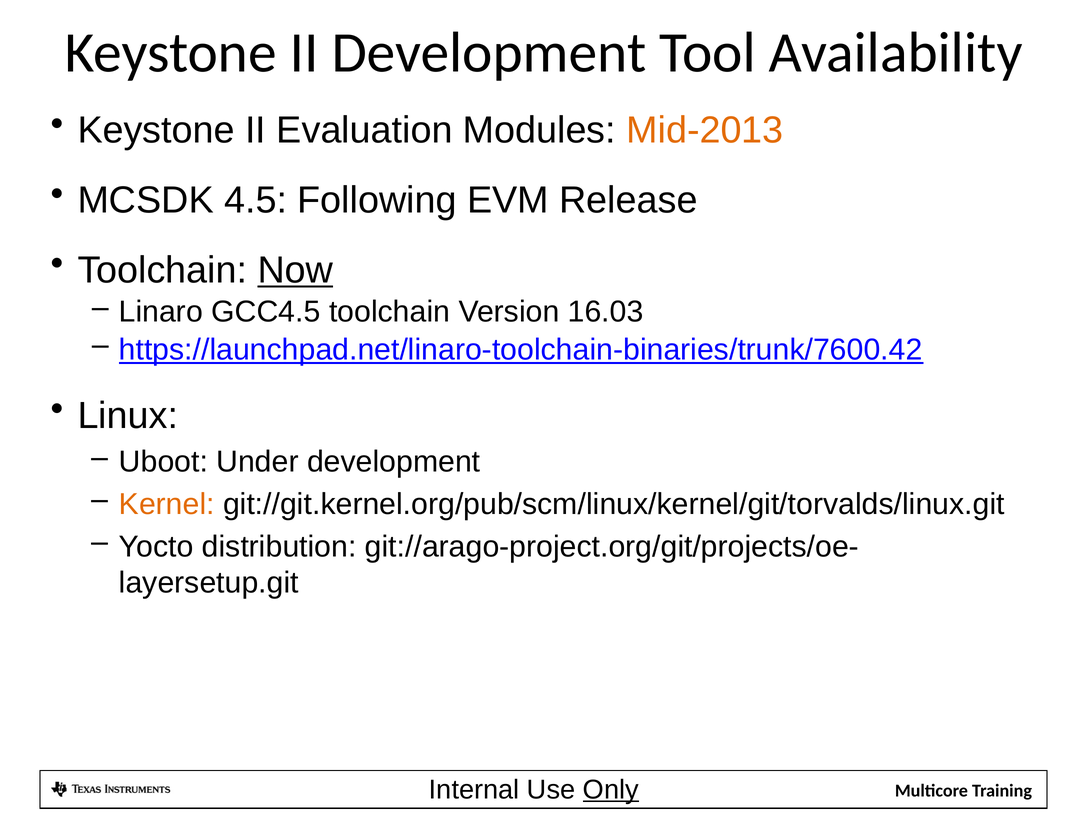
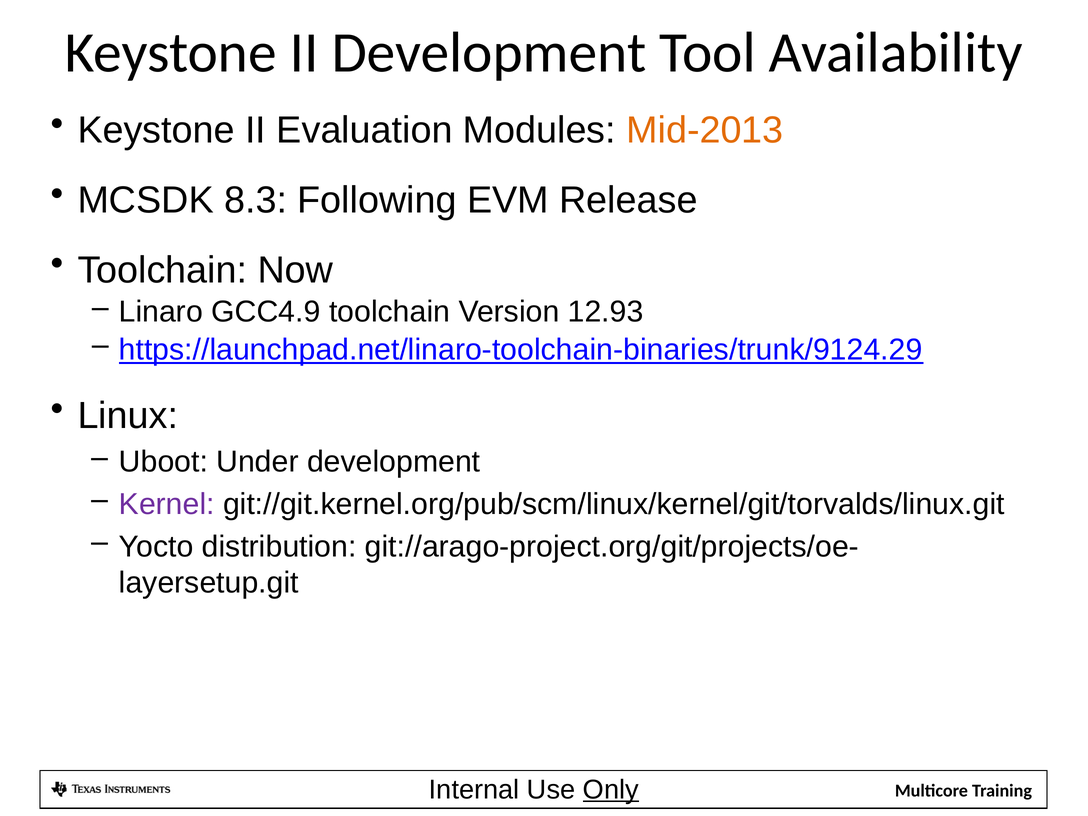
4.5: 4.5 -> 8.3
Now underline: present -> none
GCC4.5: GCC4.5 -> GCC4.9
16.03: 16.03 -> 12.93
https://launchpad.net/linaro-toolchain-binaries/trunk/7600.42: https://launchpad.net/linaro-toolchain-binaries/trunk/7600.42 -> https://launchpad.net/linaro-toolchain-binaries/trunk/9124.29
Kernel colour: orange -> purple
